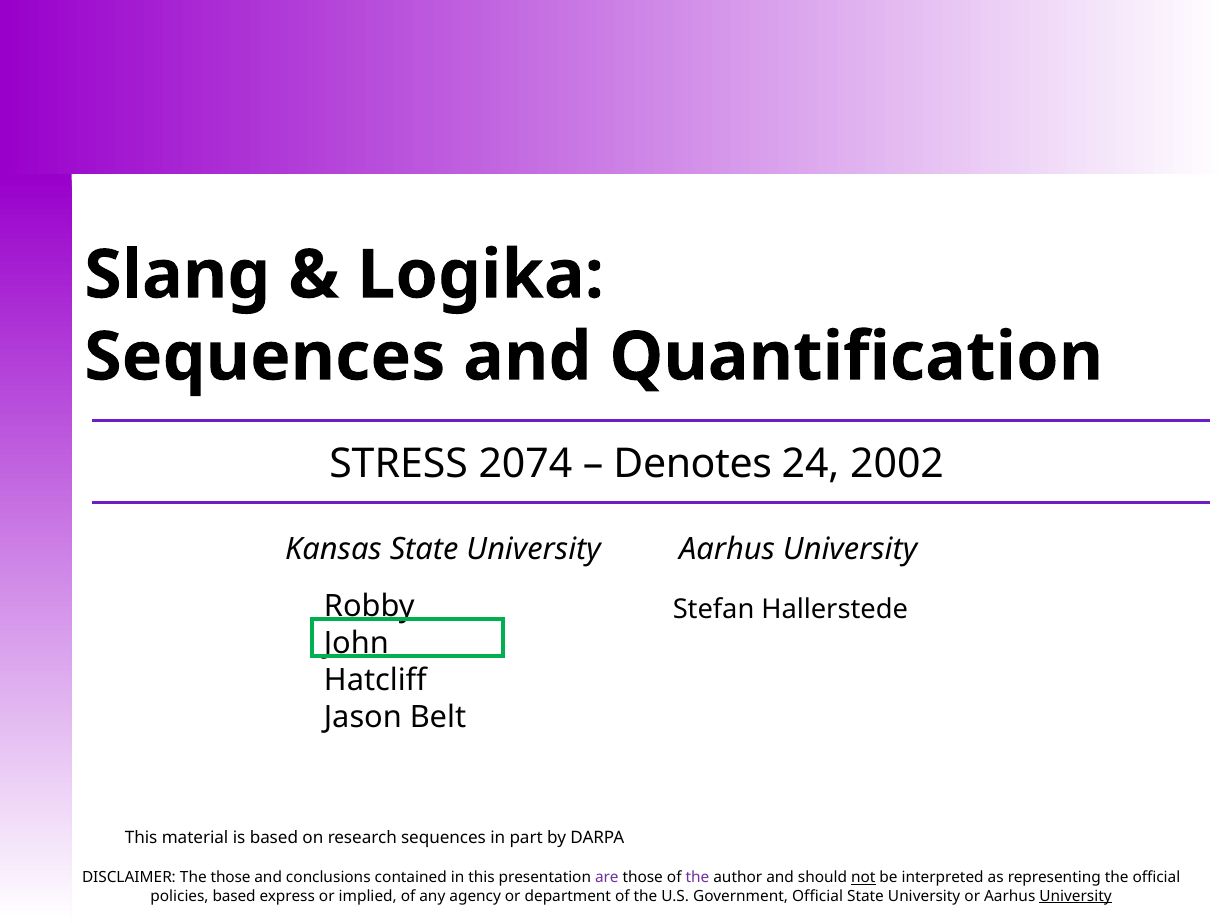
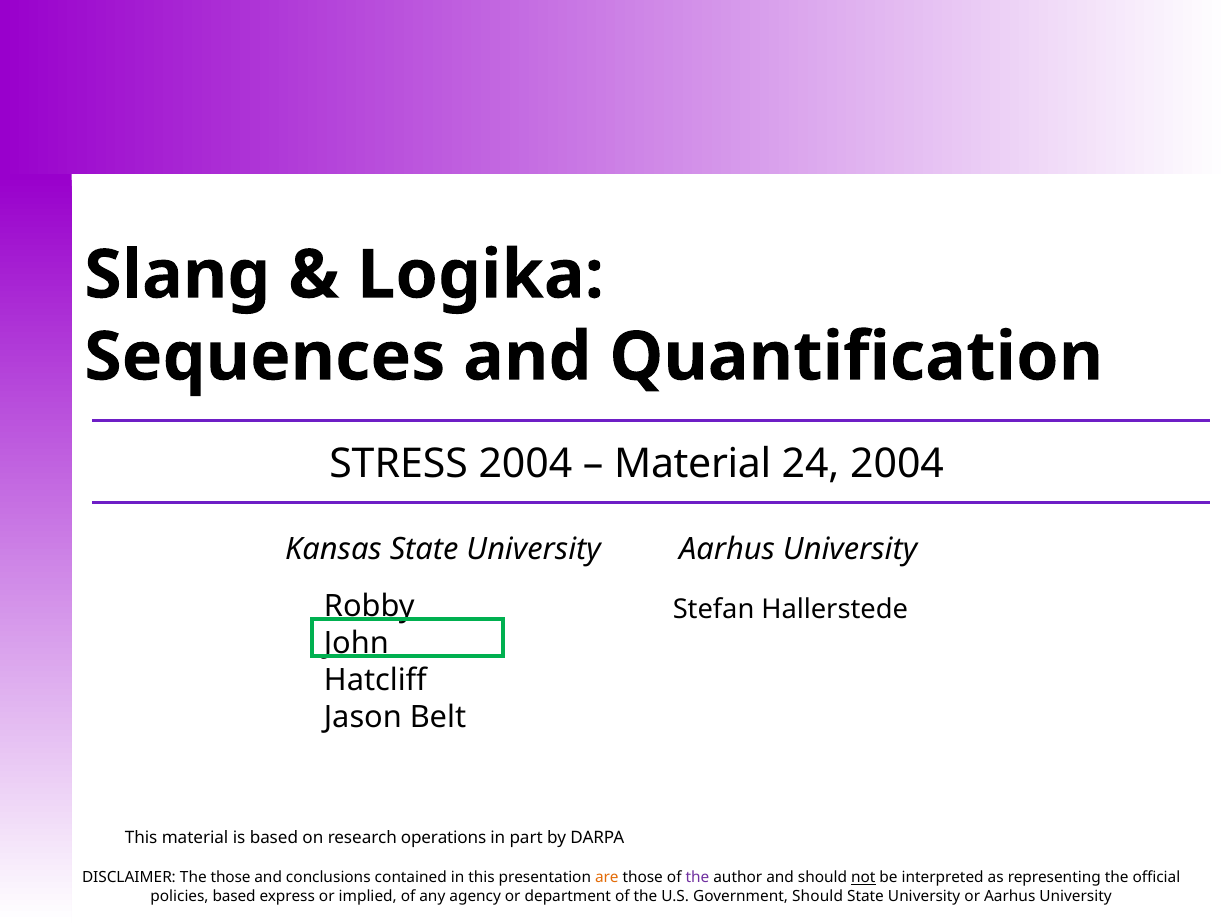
STRESS 2074: 2074 -> 2004
Denotes at (693, 464): Denotes -> Material
24 2002: 2002 -> 2004
research sequences: sequences -> operations
are colour: purple -> orange
Government Official: Official -> Should
University at (1076, 897) underline: present -> none
